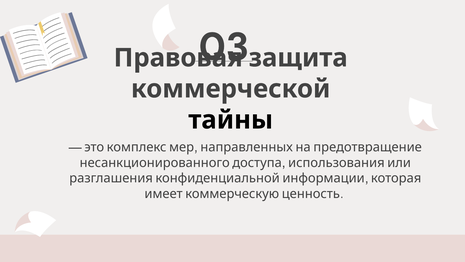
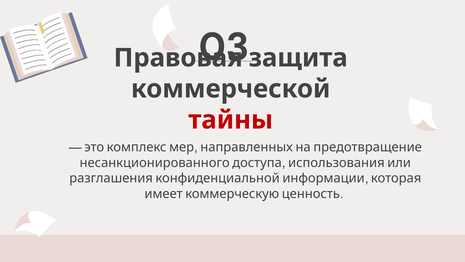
тайны colour: black -> red
